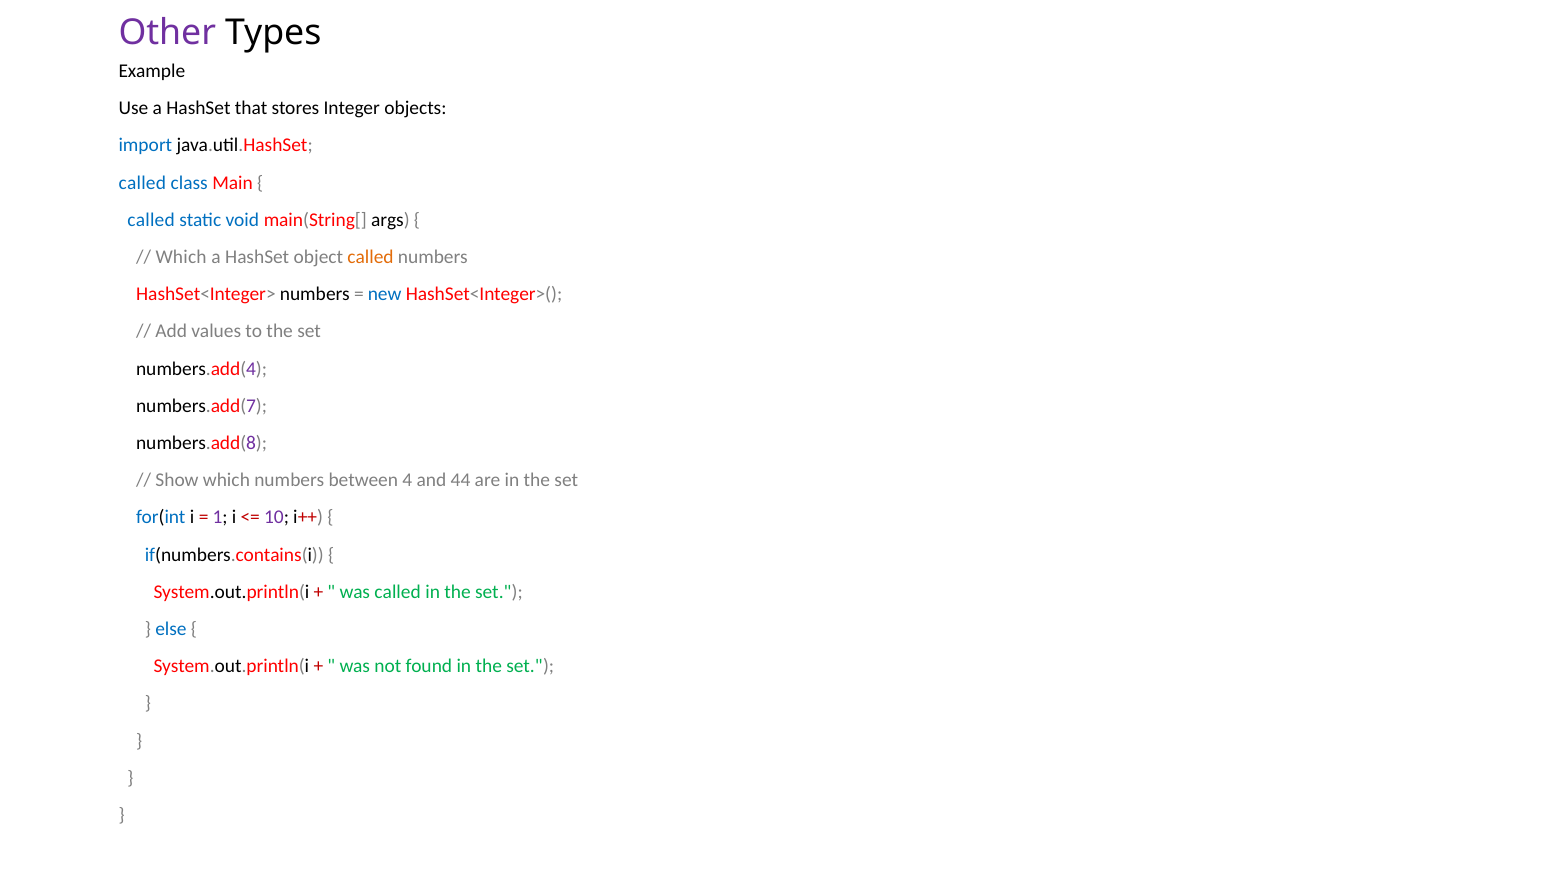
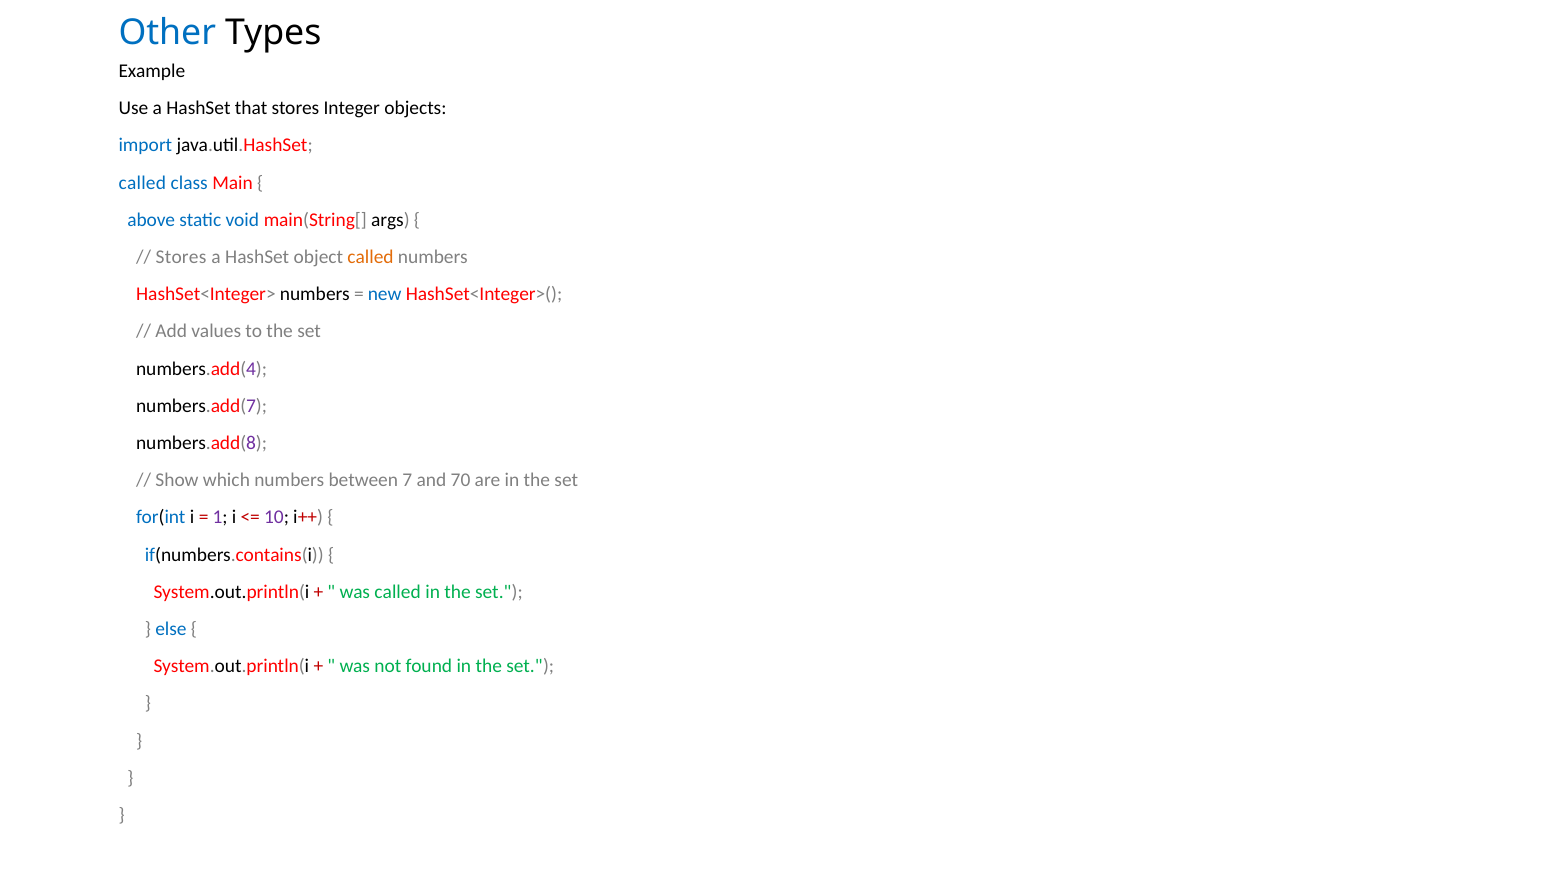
Other colour: purple -> blue
called at (151, 220): called -> above
Which at (181, 257): Which -> Stores
4: 4 -> 7
44: 44 -> 70
